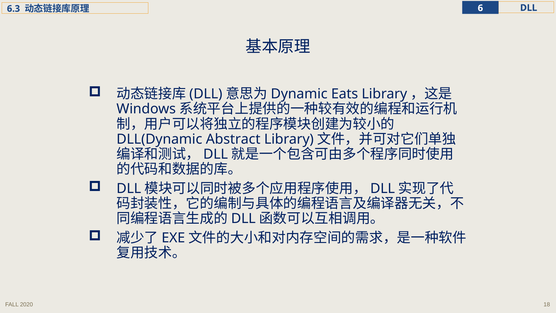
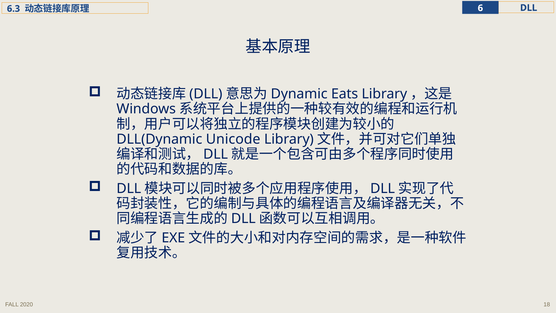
Abstract: Abstract -> Unicode
